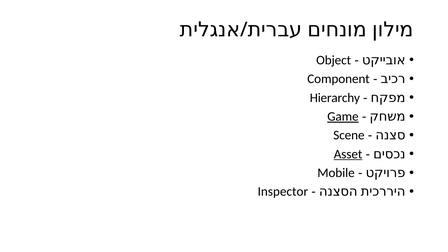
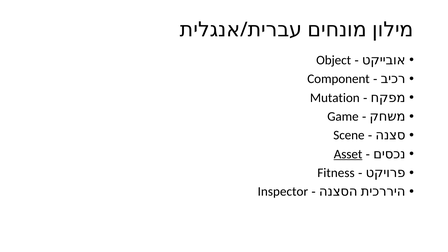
Hierarchy: Hierarchy -> Mutation
Game underline: present -> none
Mobile: Mobile -> Fitness
